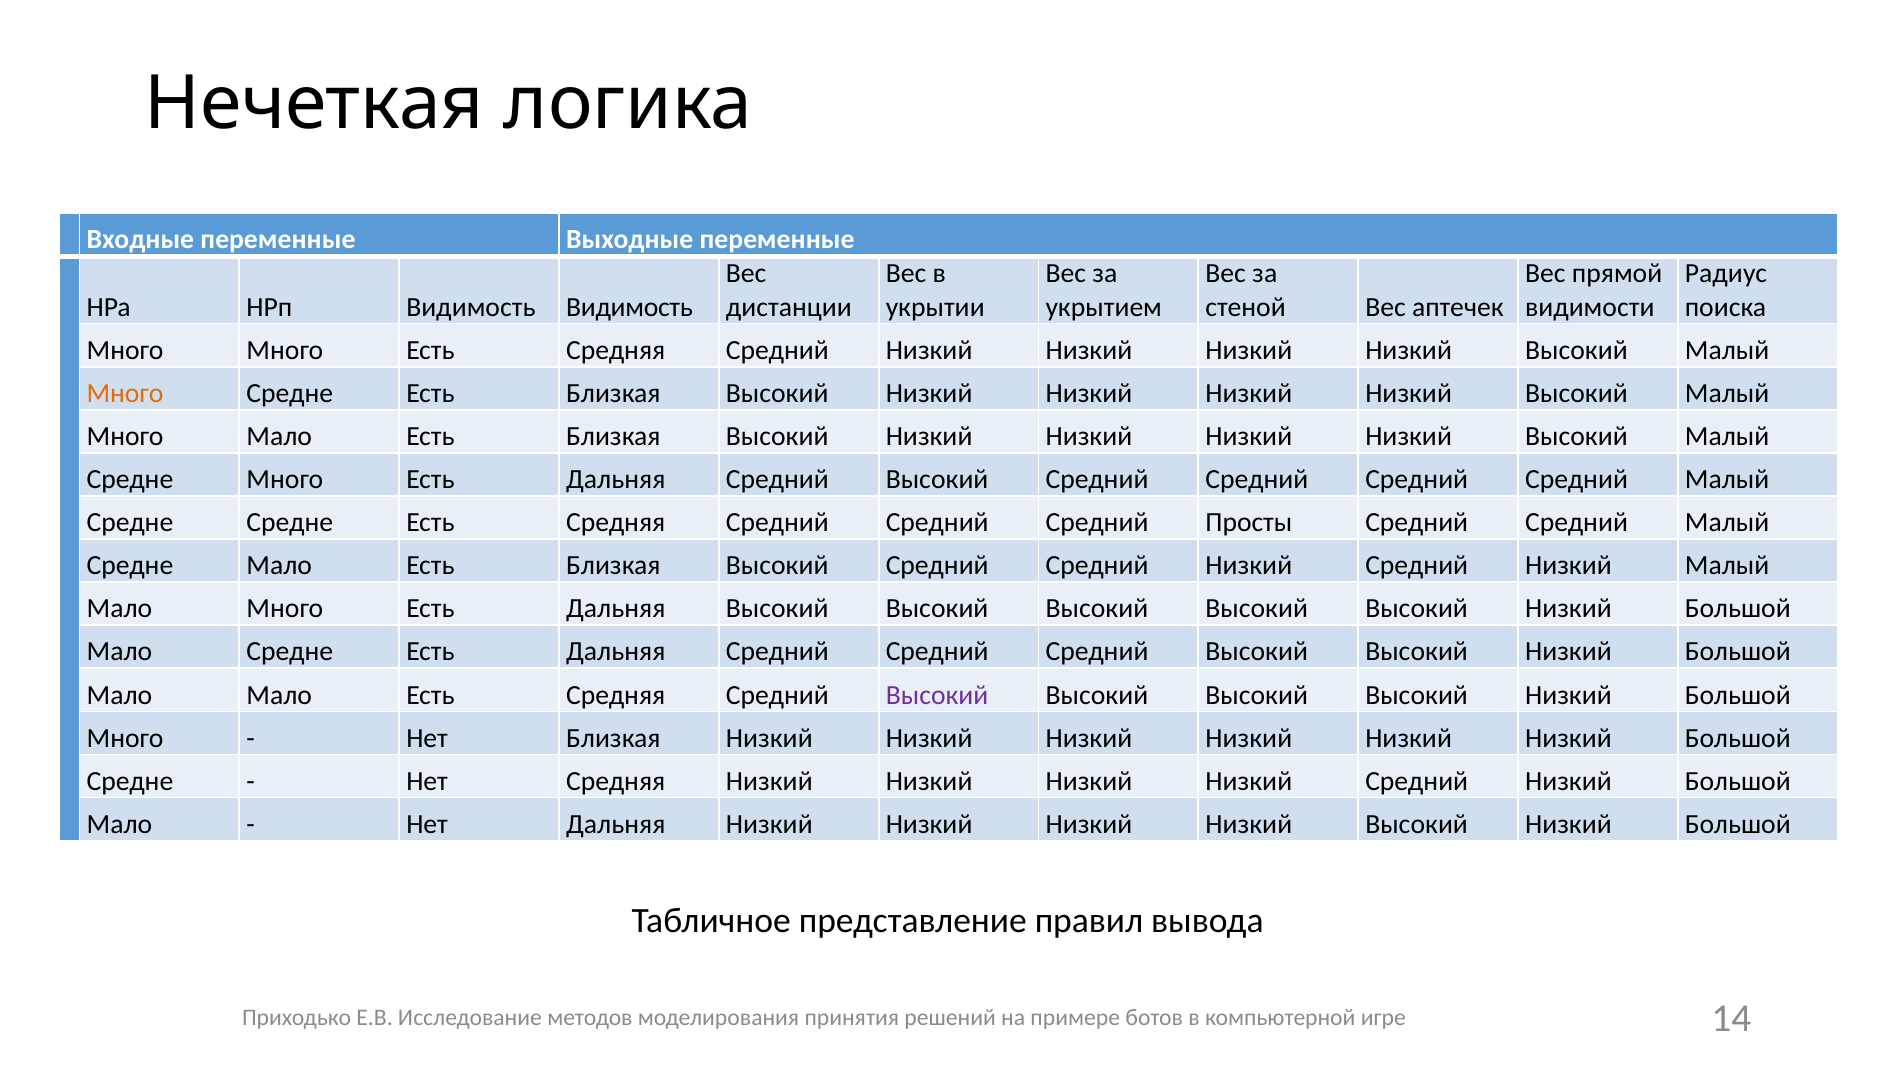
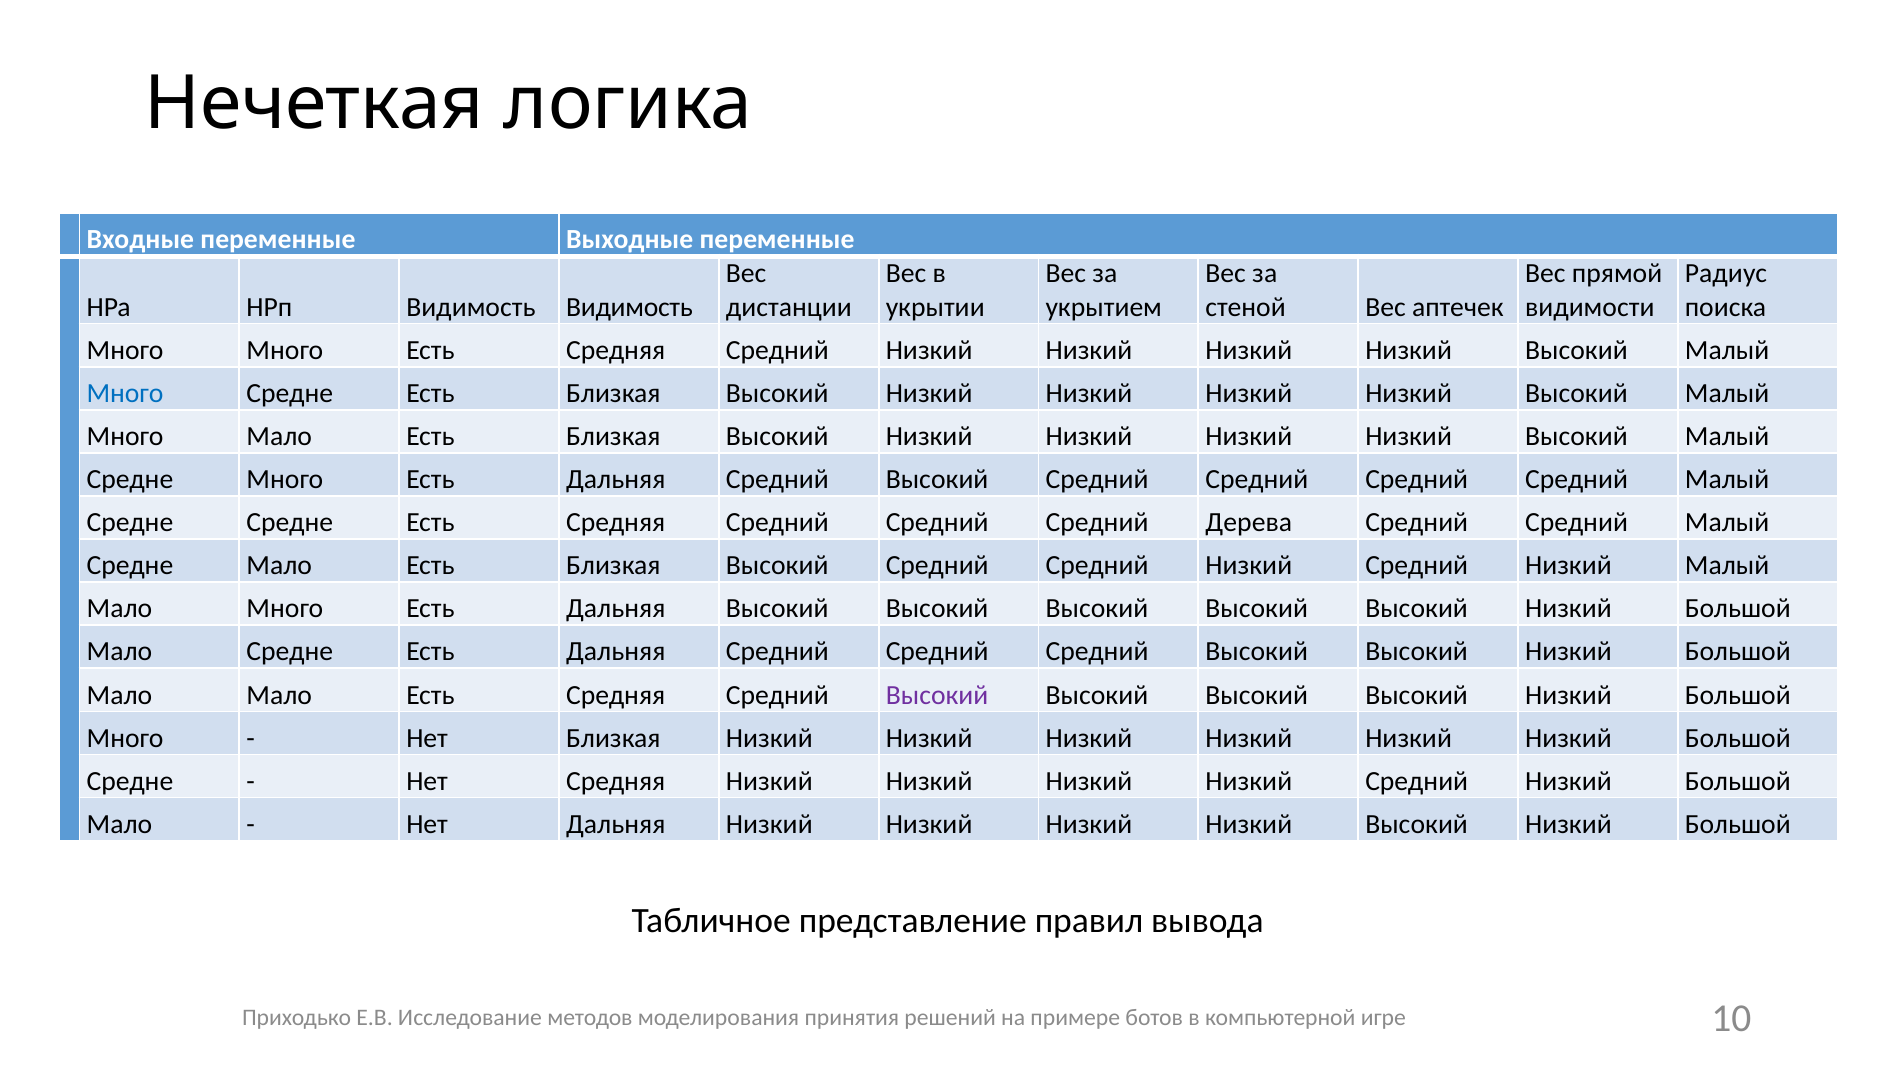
Много at (125, 394) colour: orange -> blue
Просты: Просты -> Дерева
14: 14 -> 10
